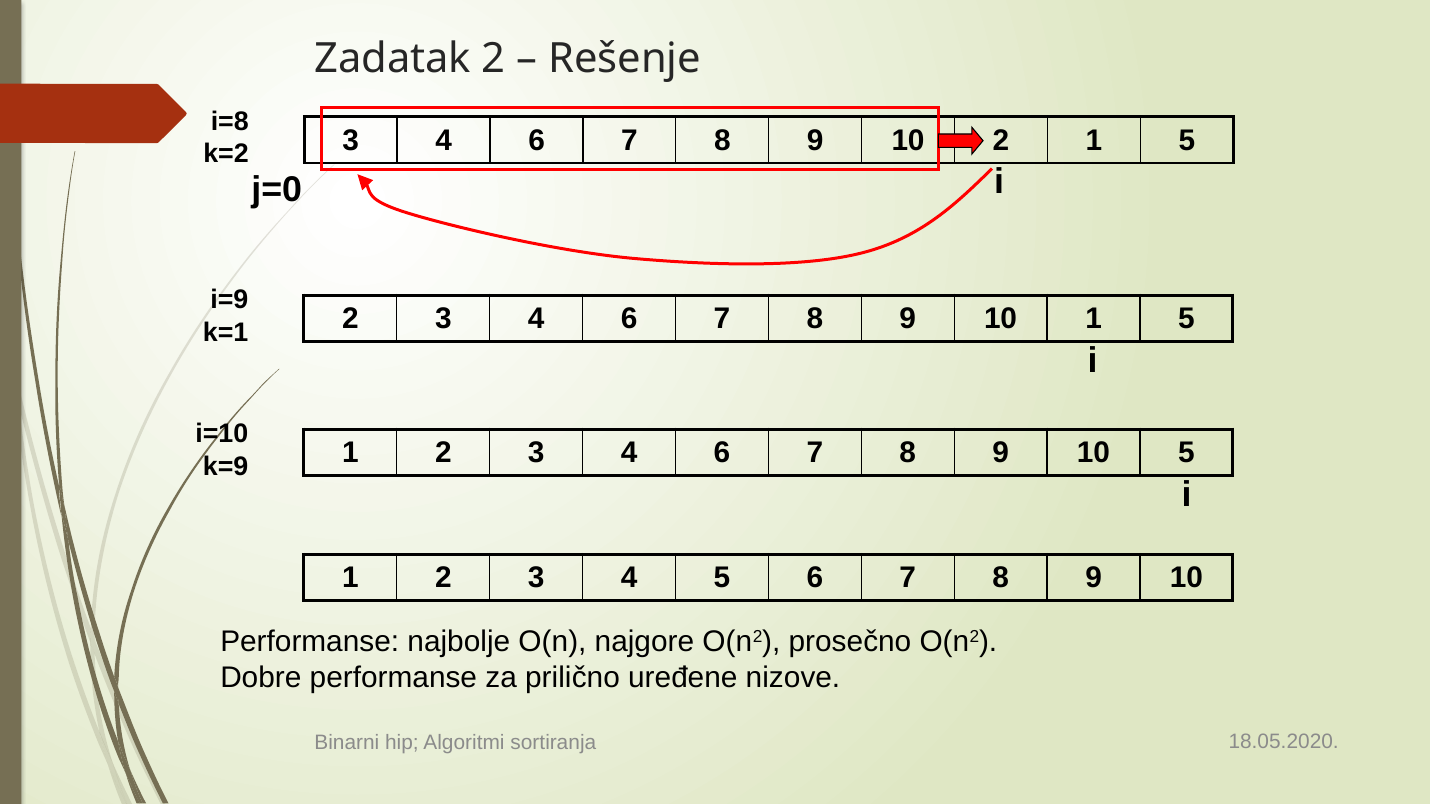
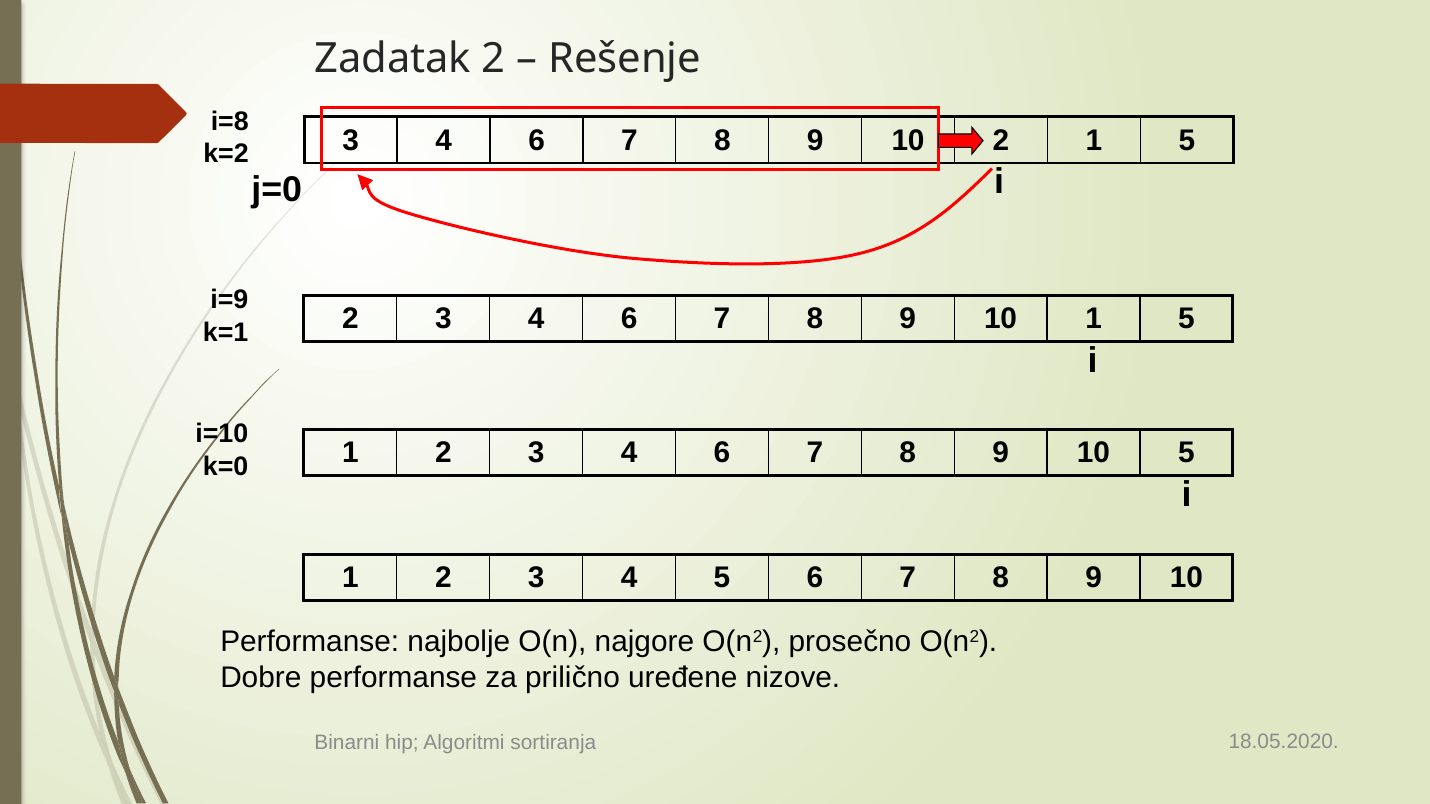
k=9: k=9 -> k=0
